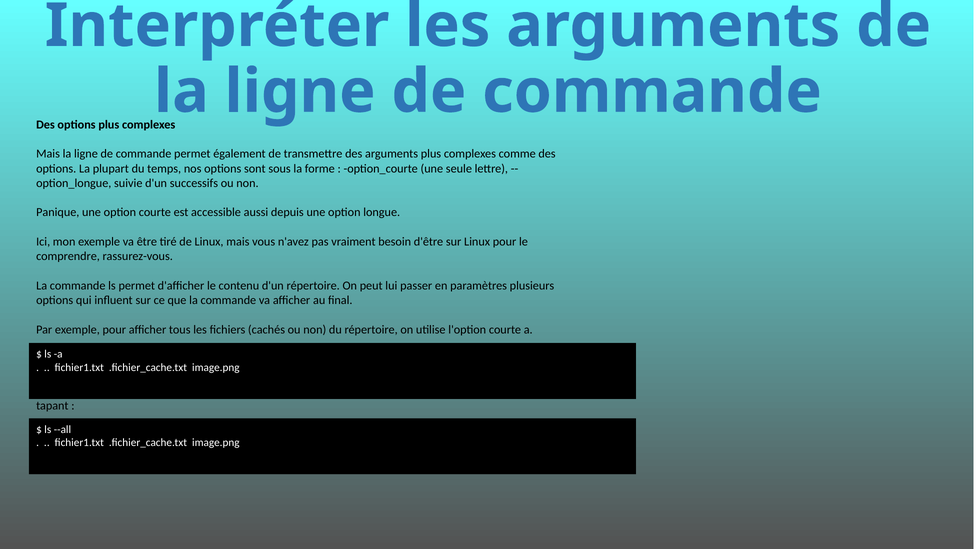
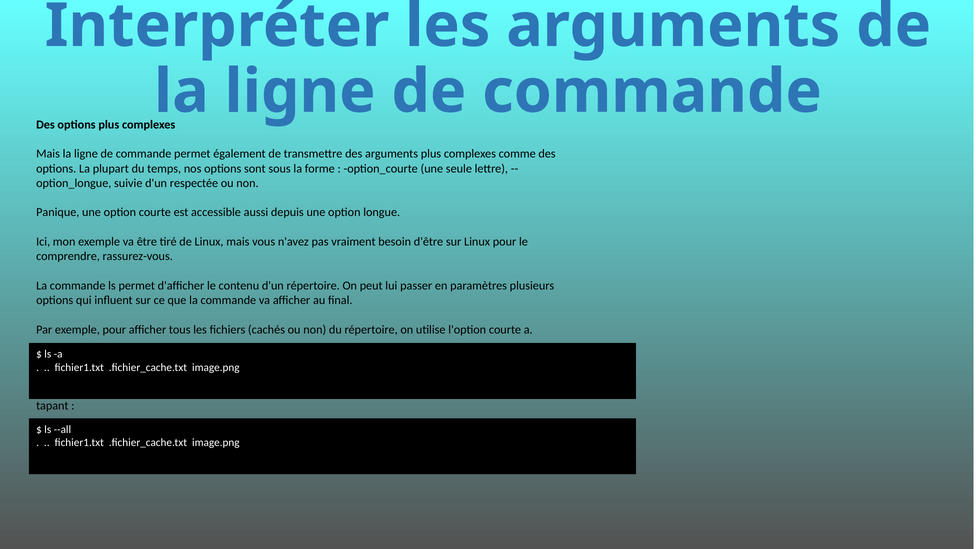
successifs: successifs -> respectée
